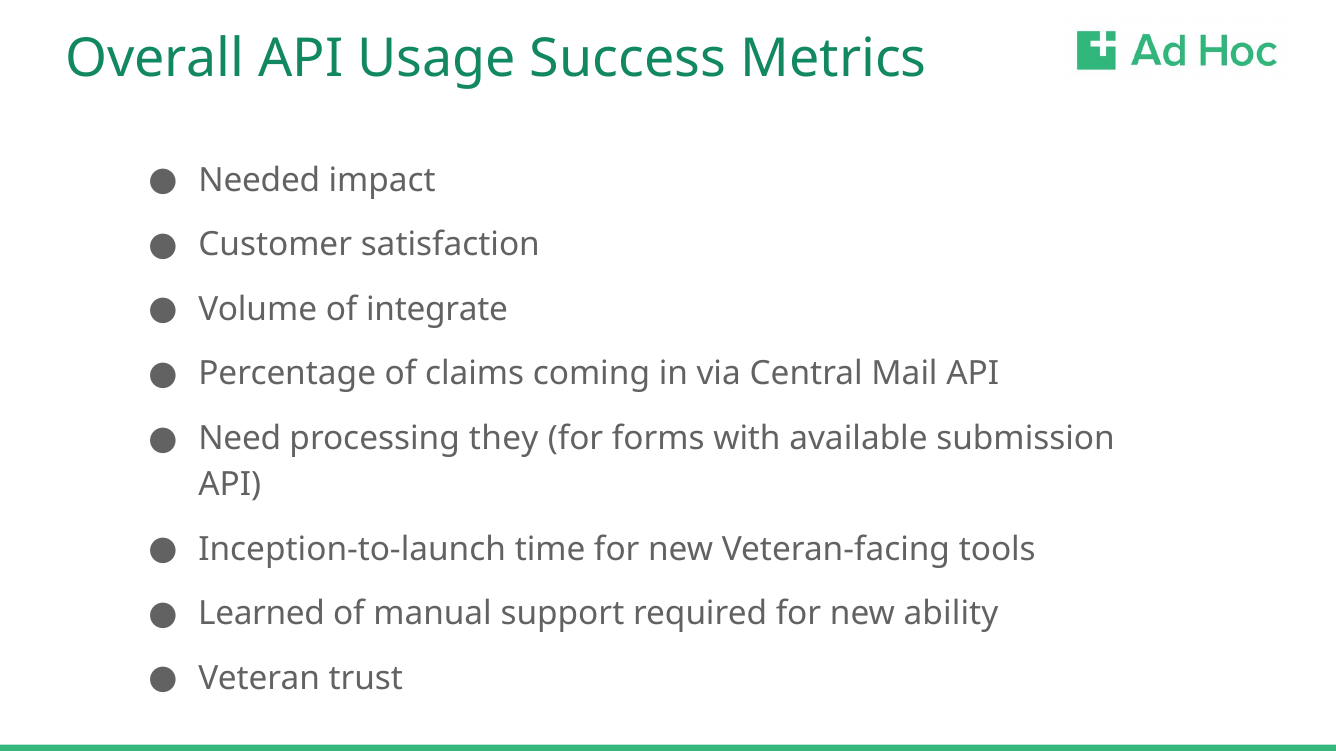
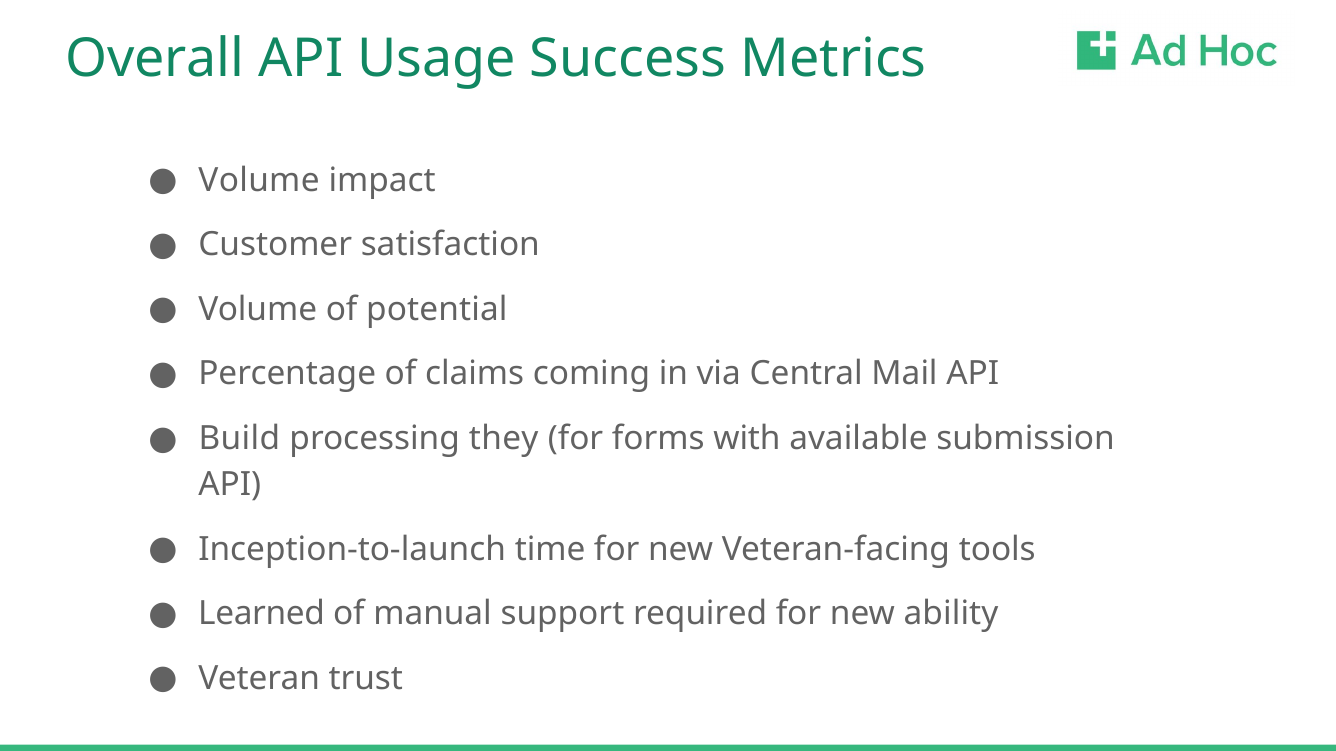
Needed at (259, 180): Needed -> Volume
integrate: integrate -> potential
Need: Need -> Build
